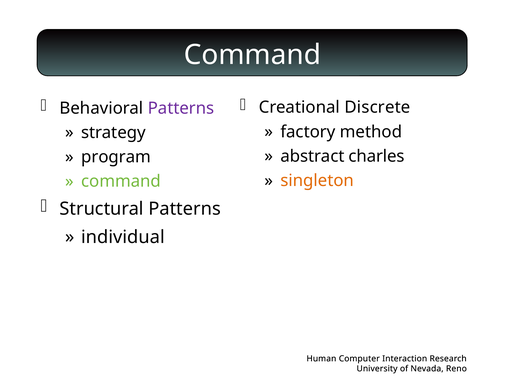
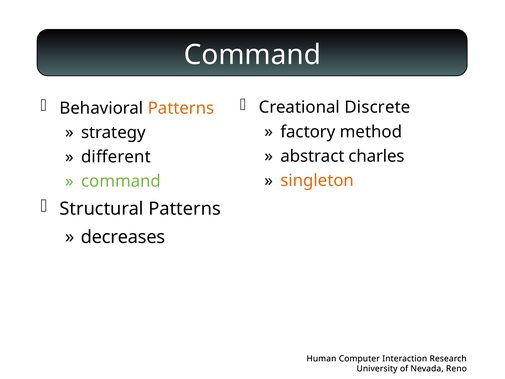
Patterns at (181, 108) colour: purple -> orange
program: program -> different
individual: individual -> decreases
